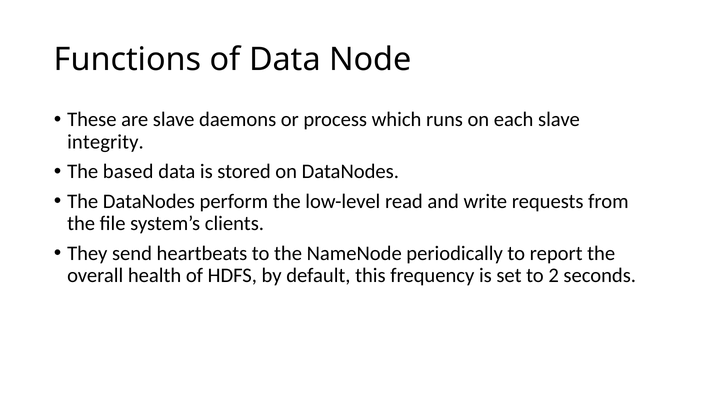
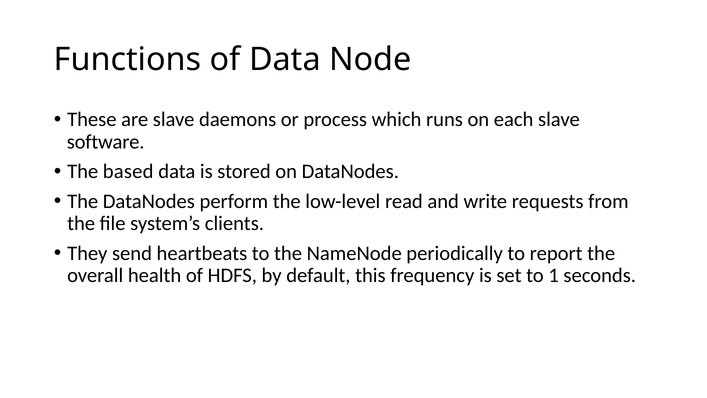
integrity: integrity -> software
2: 2 -> 1
